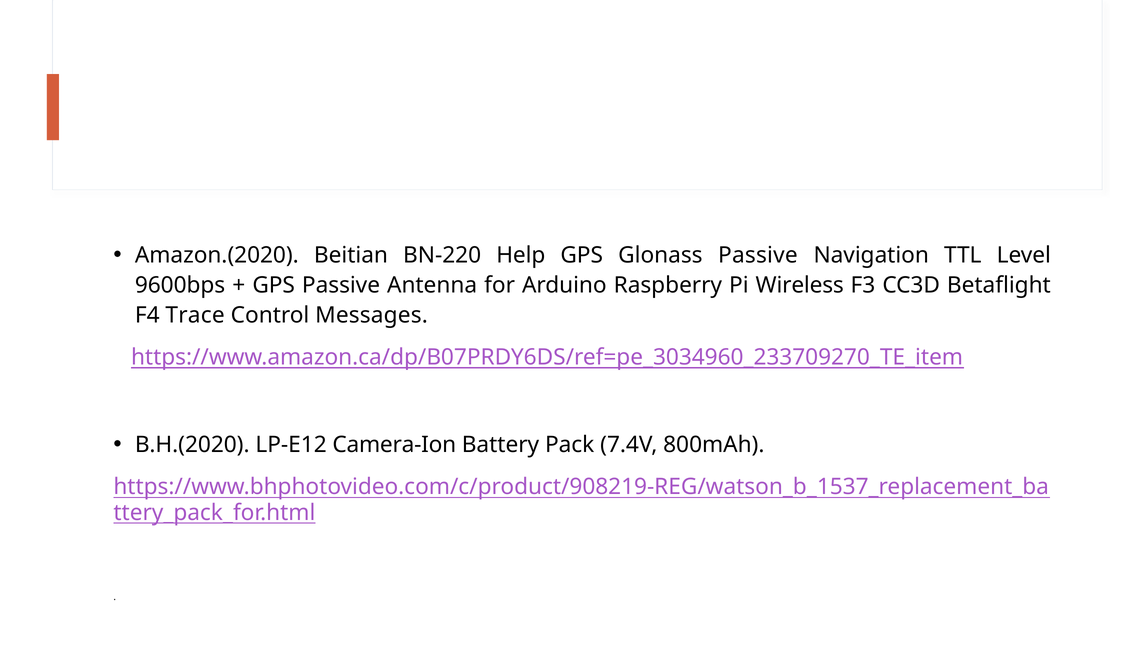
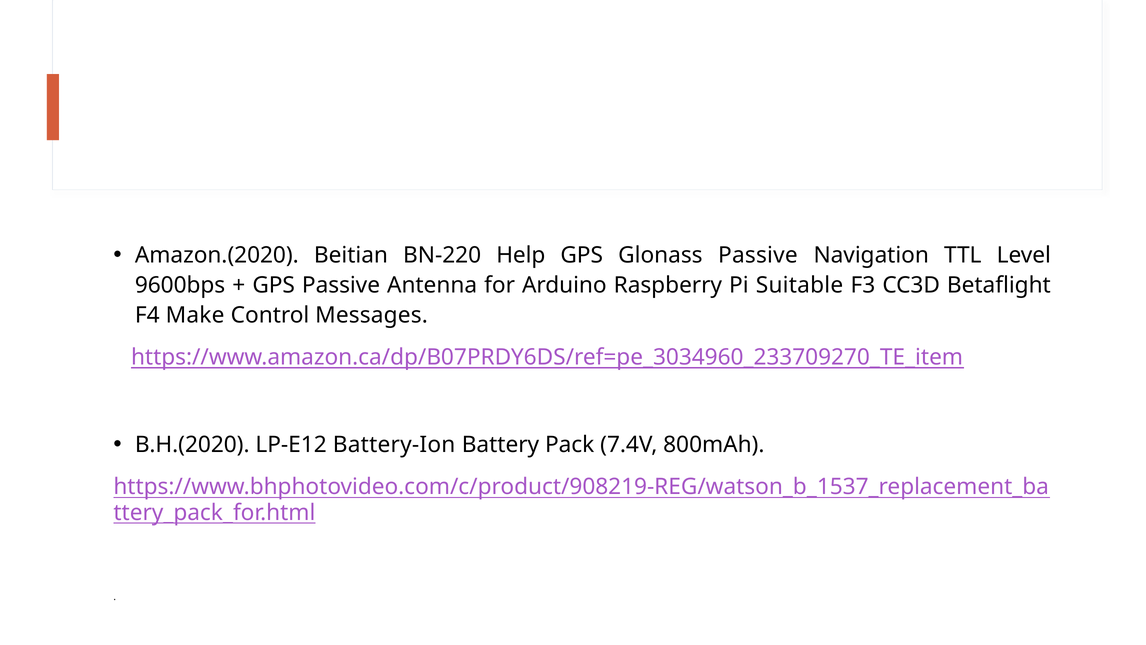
Wireless: Wireless -> Suitable
Trace: Trace -> Make
Camera-Ion: Camera-Ion -> Battery-Ion
